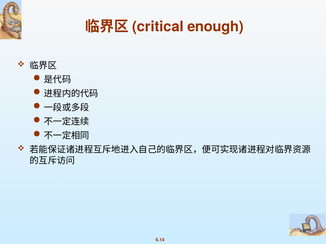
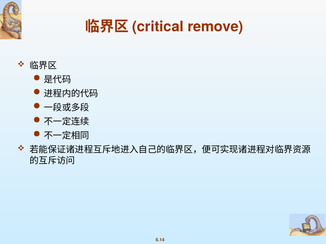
enough: enough -> remove
